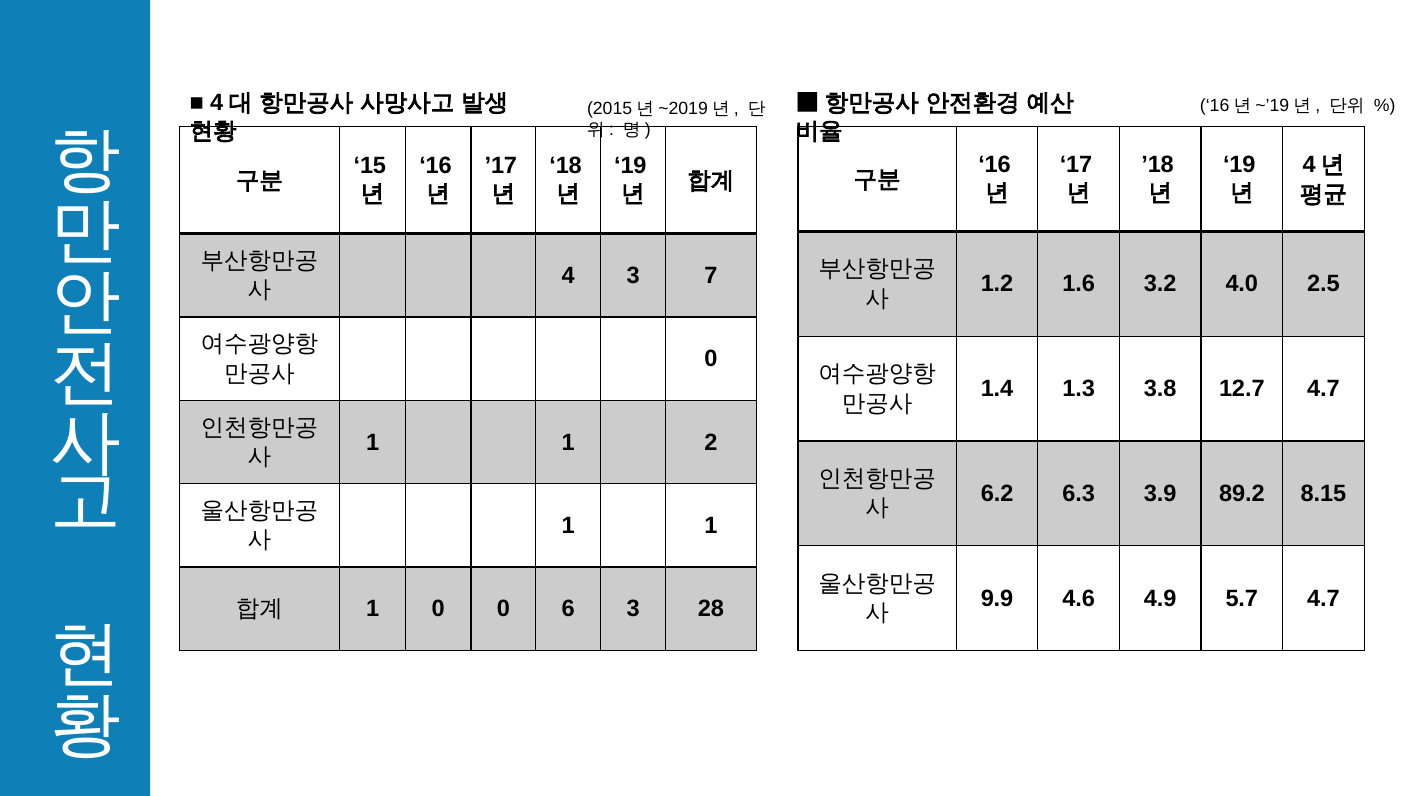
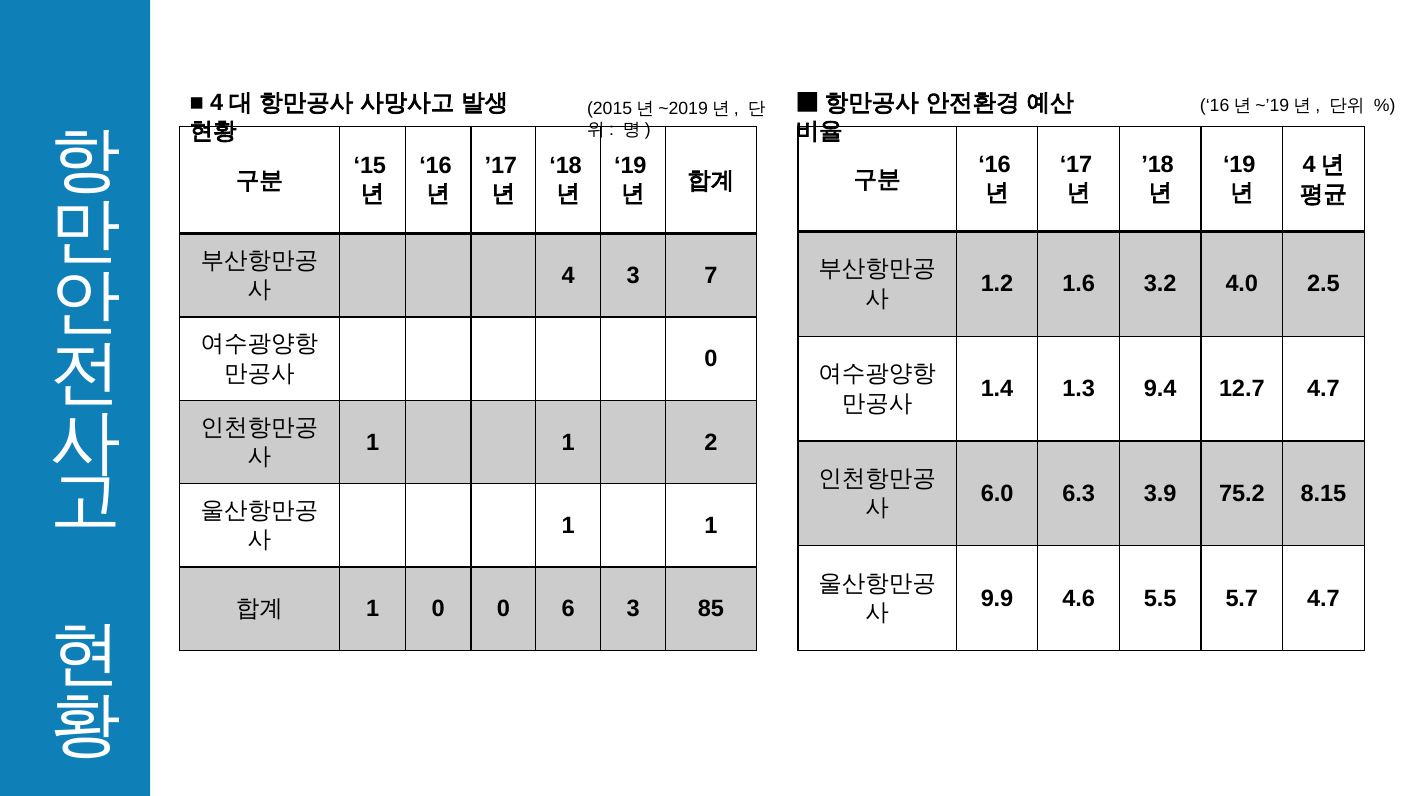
3.8: 3.8 -> 9.4
6.2: 6.2 -> 6.0
89.2: 89.2 -> 75.2
4.9: 4.9 -> 5.5
28: 28 -> 85
